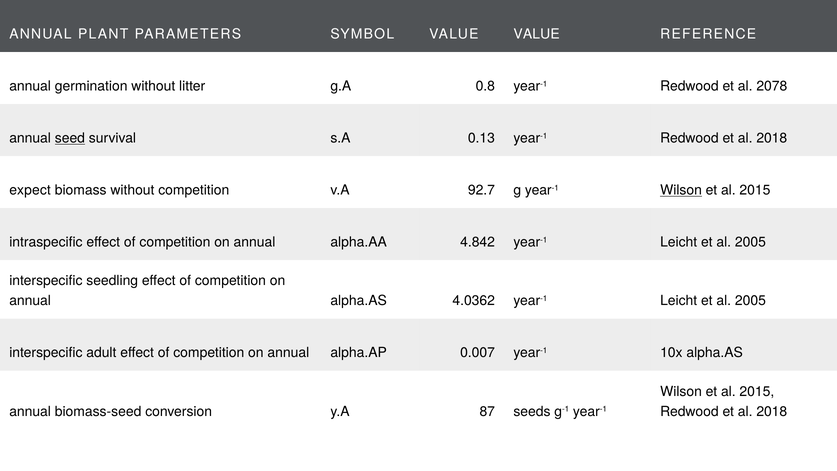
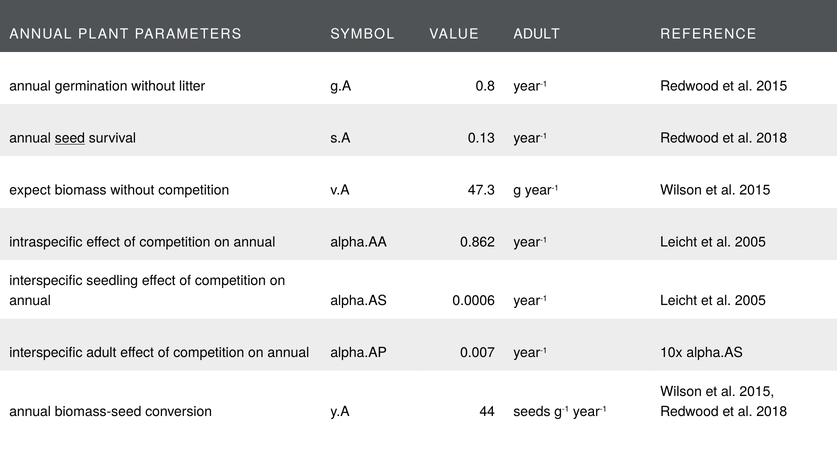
VALUE VALUE: VALUE -> ADULT
Redwood et al 2078: 2078 -> 2015
92.7: 92.7 -> 47.3
Wilson at (681, 190) underline: present -> none
4.842: 4.842 -> 0.862
4.0362: 4.0362 -> 0.0006
87: 87 -> 44
